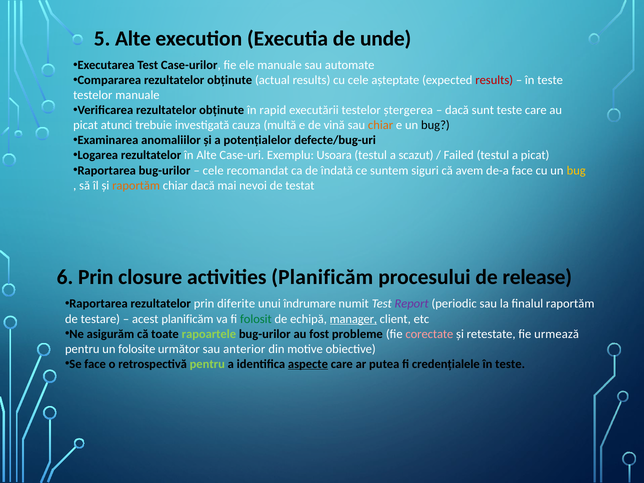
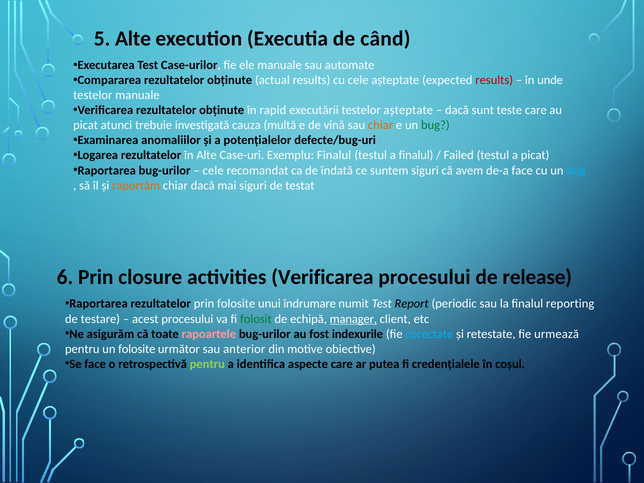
unde: unde -> când
teste at (550, 80): teste -> unde
testelor ștergerea: ștergerea -> așteptate
bug at (435, 125) colour: black -> green
Exemplu Usoara: Usoara -> Finalul
a scazut: scazut -> finalul
bug at (576, 170) colour: yellow -> light blue
mai nevoi: nevoi -> siguri
activities Planificăm: Planificăm -> Verificarea
prin diferite: diferite -> folosite
Report colour: purple -> black
finalul raportăm: raportăm -> reporting
acest planificăm: planificăm -> procesului
rapoartele colour: light green -> pink
probleme: probleme -> indexurile
corectate colour: pink -> light blue
aspecte underline: present -> none
teste at (510, 364): teste -> coșul
